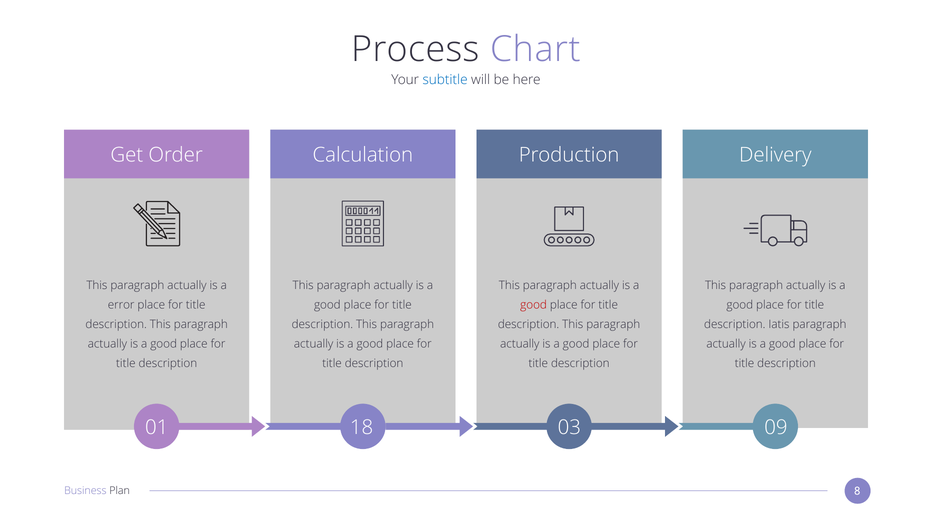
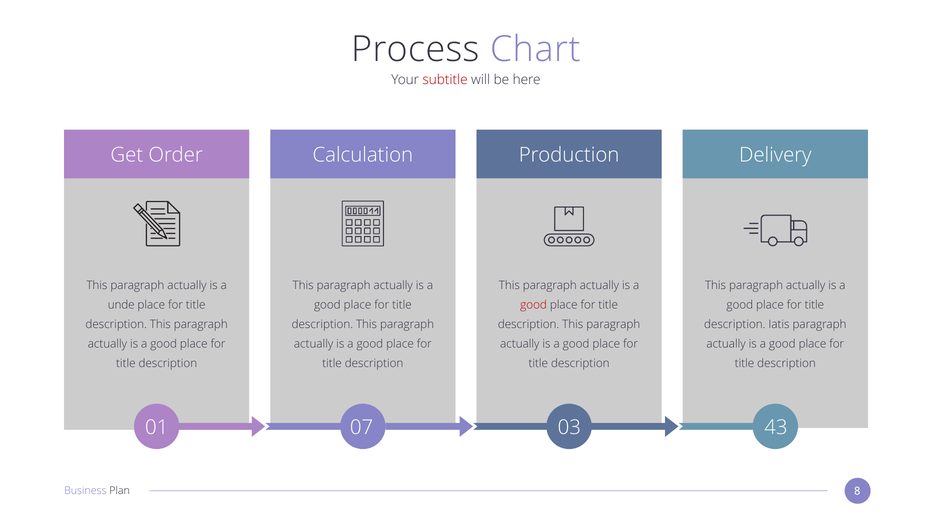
subtitle colour: blue -> red
error: error -> unde
18: 18 -> 07
09: 09 -> 43
